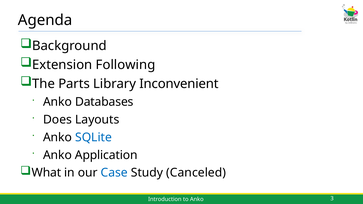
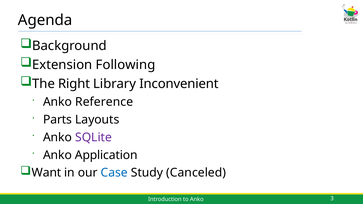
Parts: Parts -> Right
Databases: Databases -> Reference
Does: Does -> Parts
SQLite colour: blue -> purple
What: What -> Want
